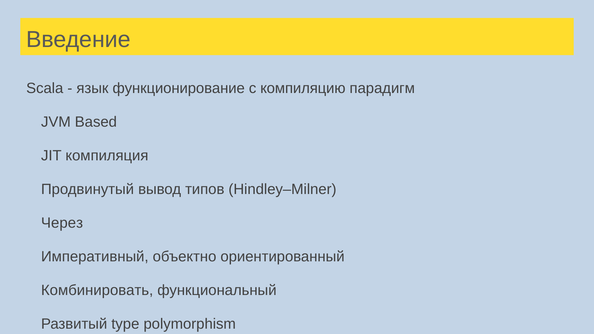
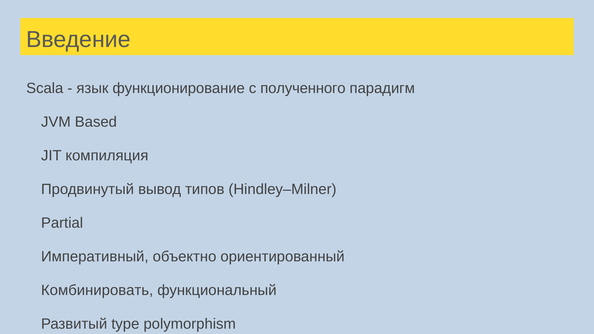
компиляцию: компиляцию -> полученного
Через: Через -> Partial
